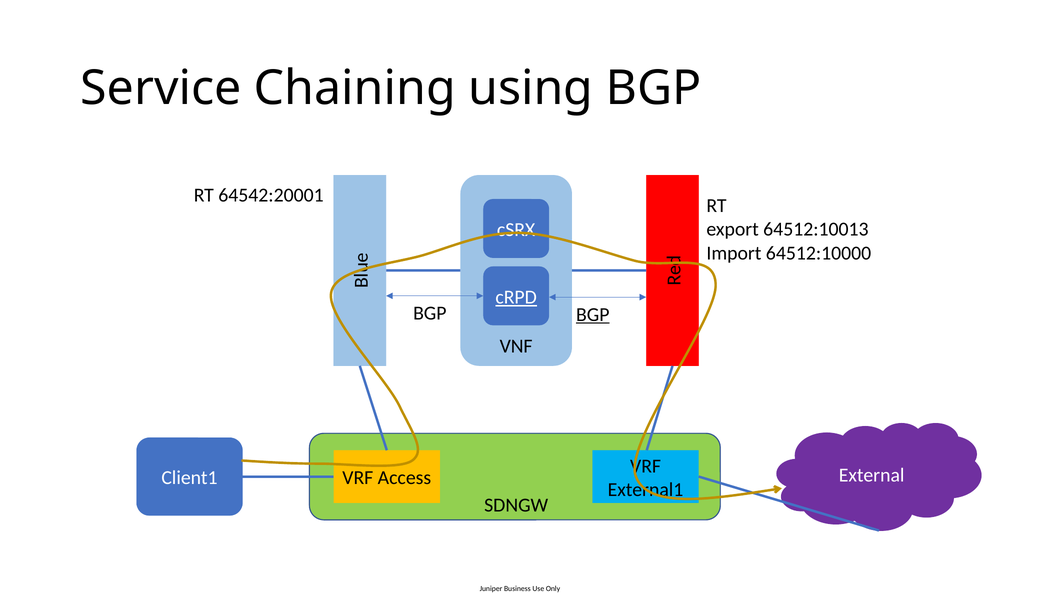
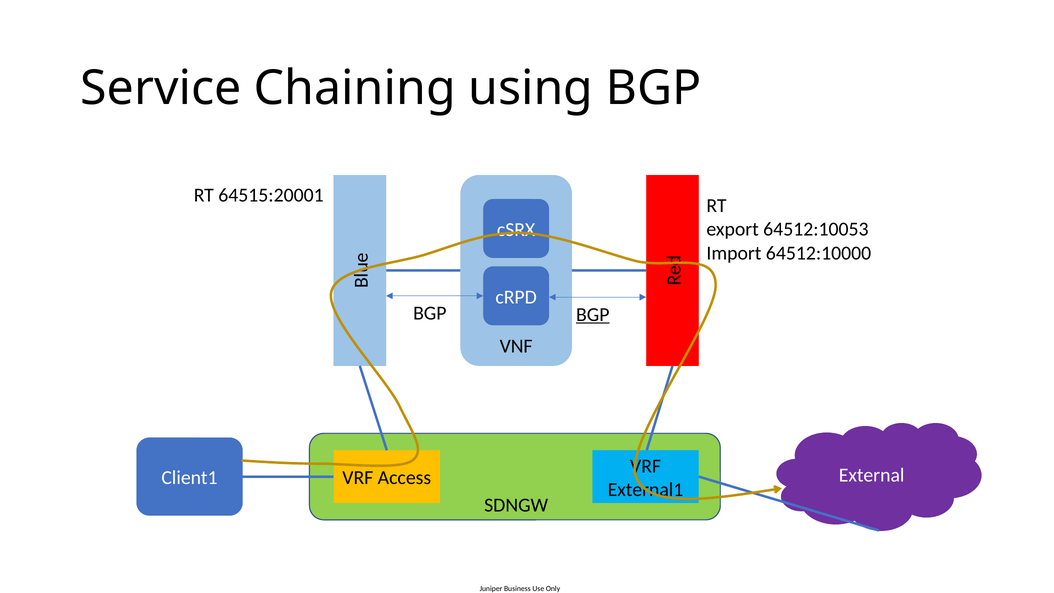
64542:20001: 64542:20001 -> 64515:20001
64512:10013: 64512:10013 -> 64512:10053
cRPD underline: present -> none
